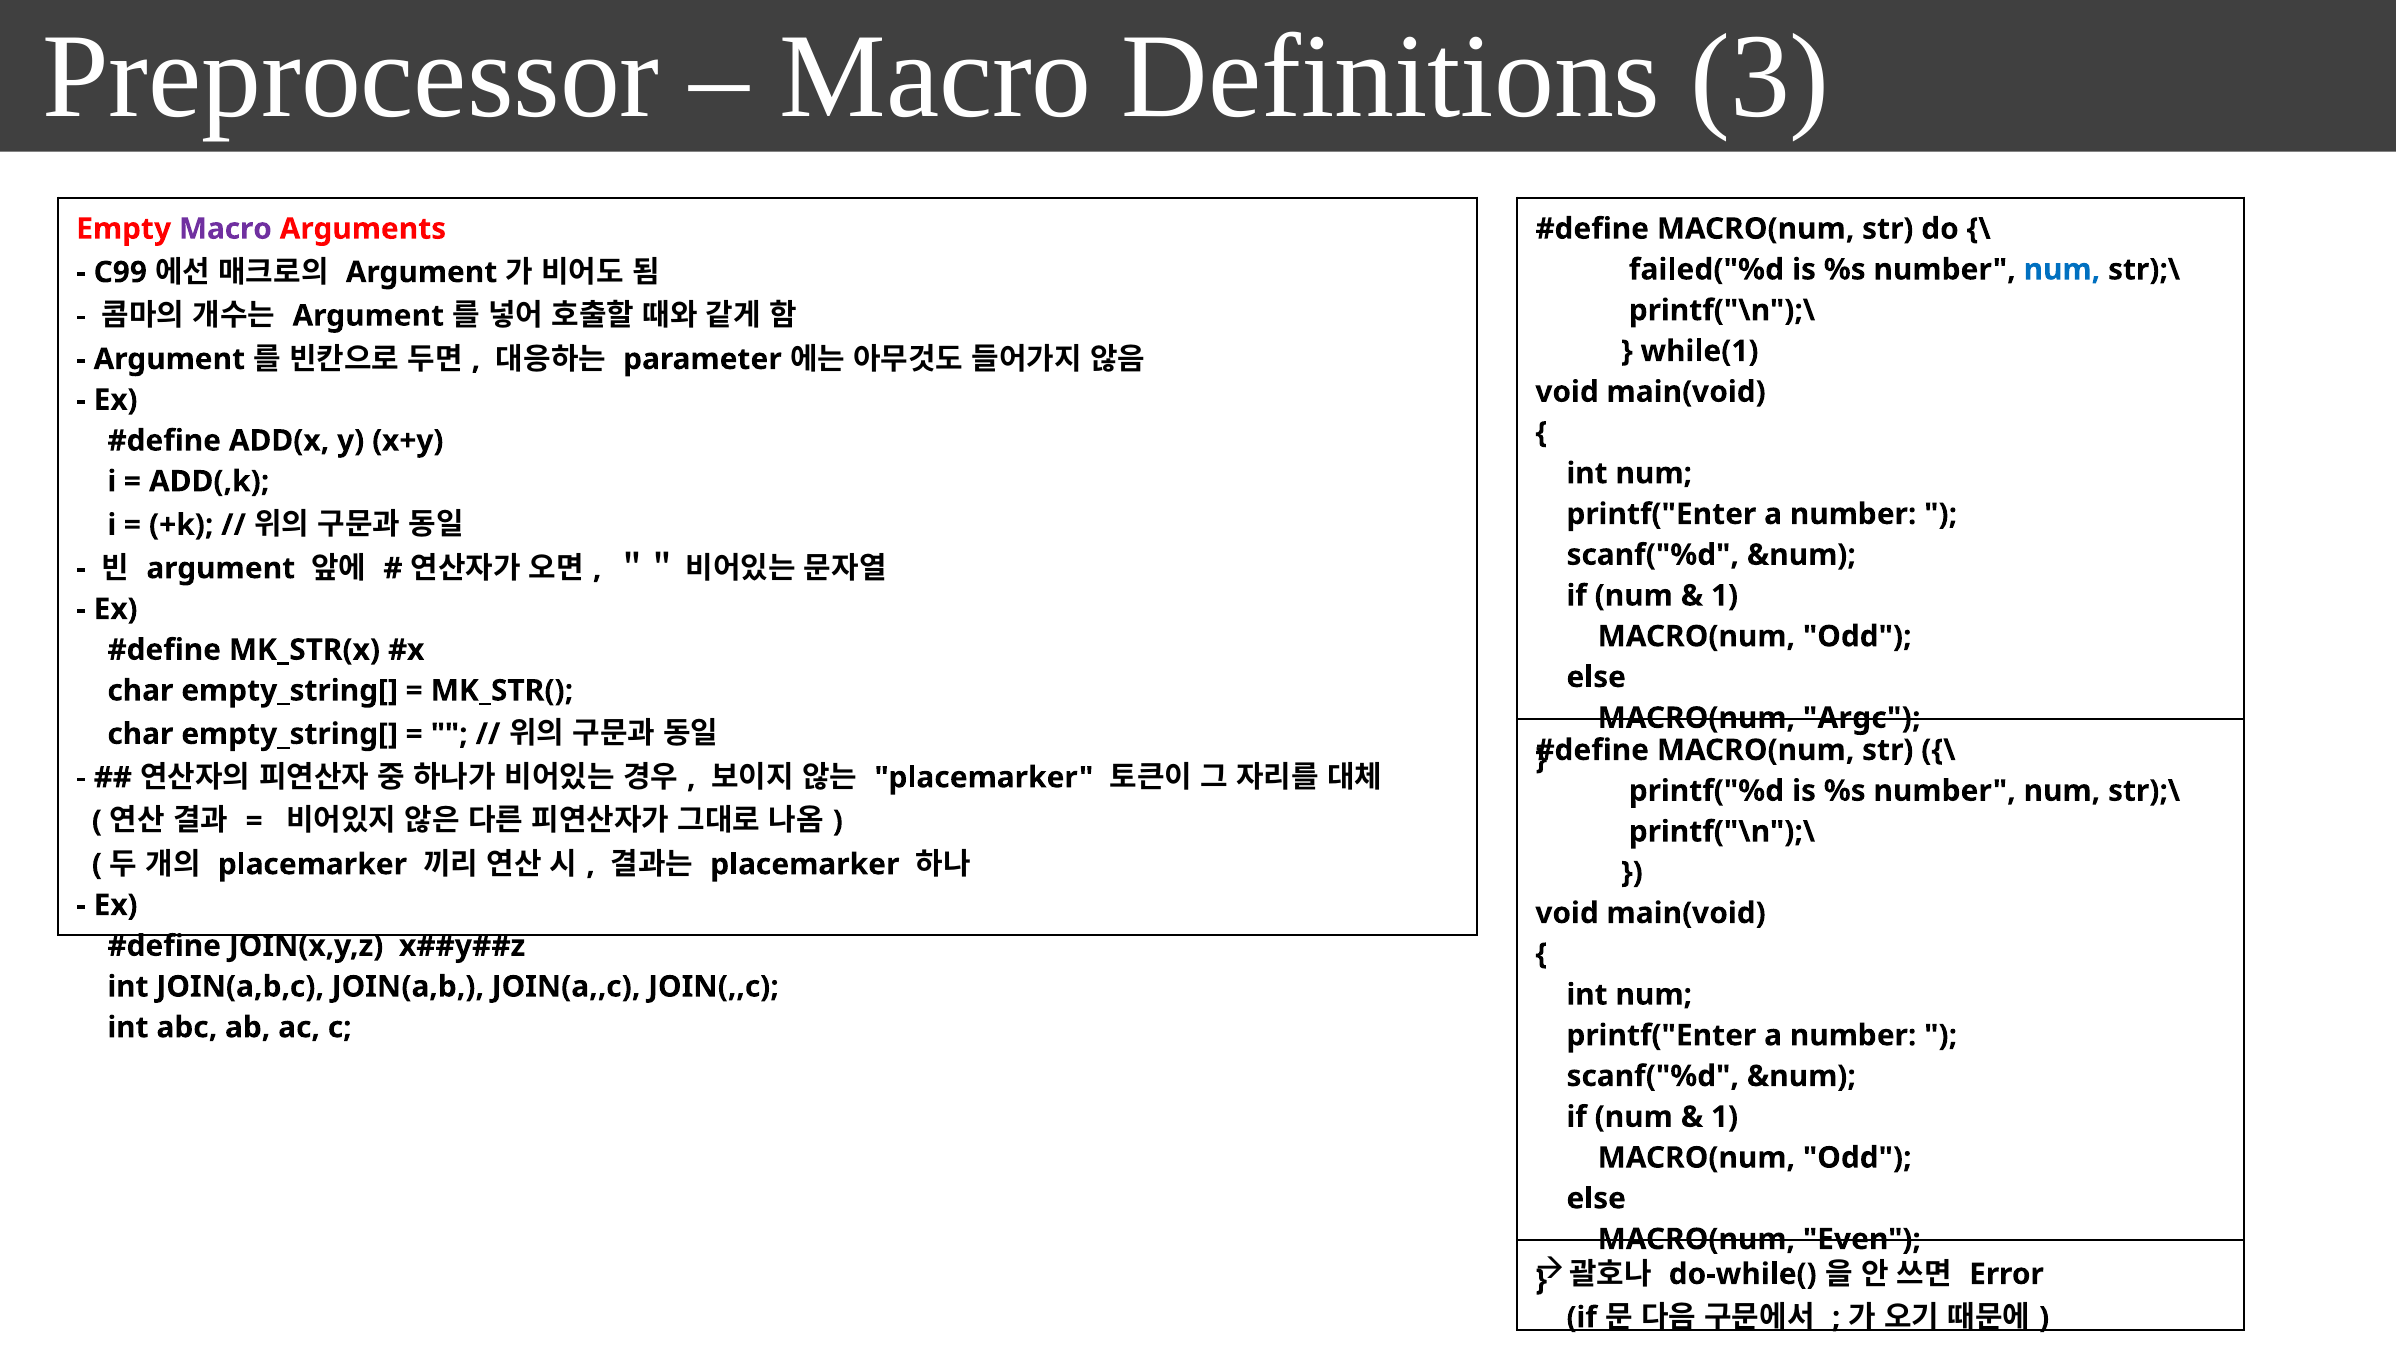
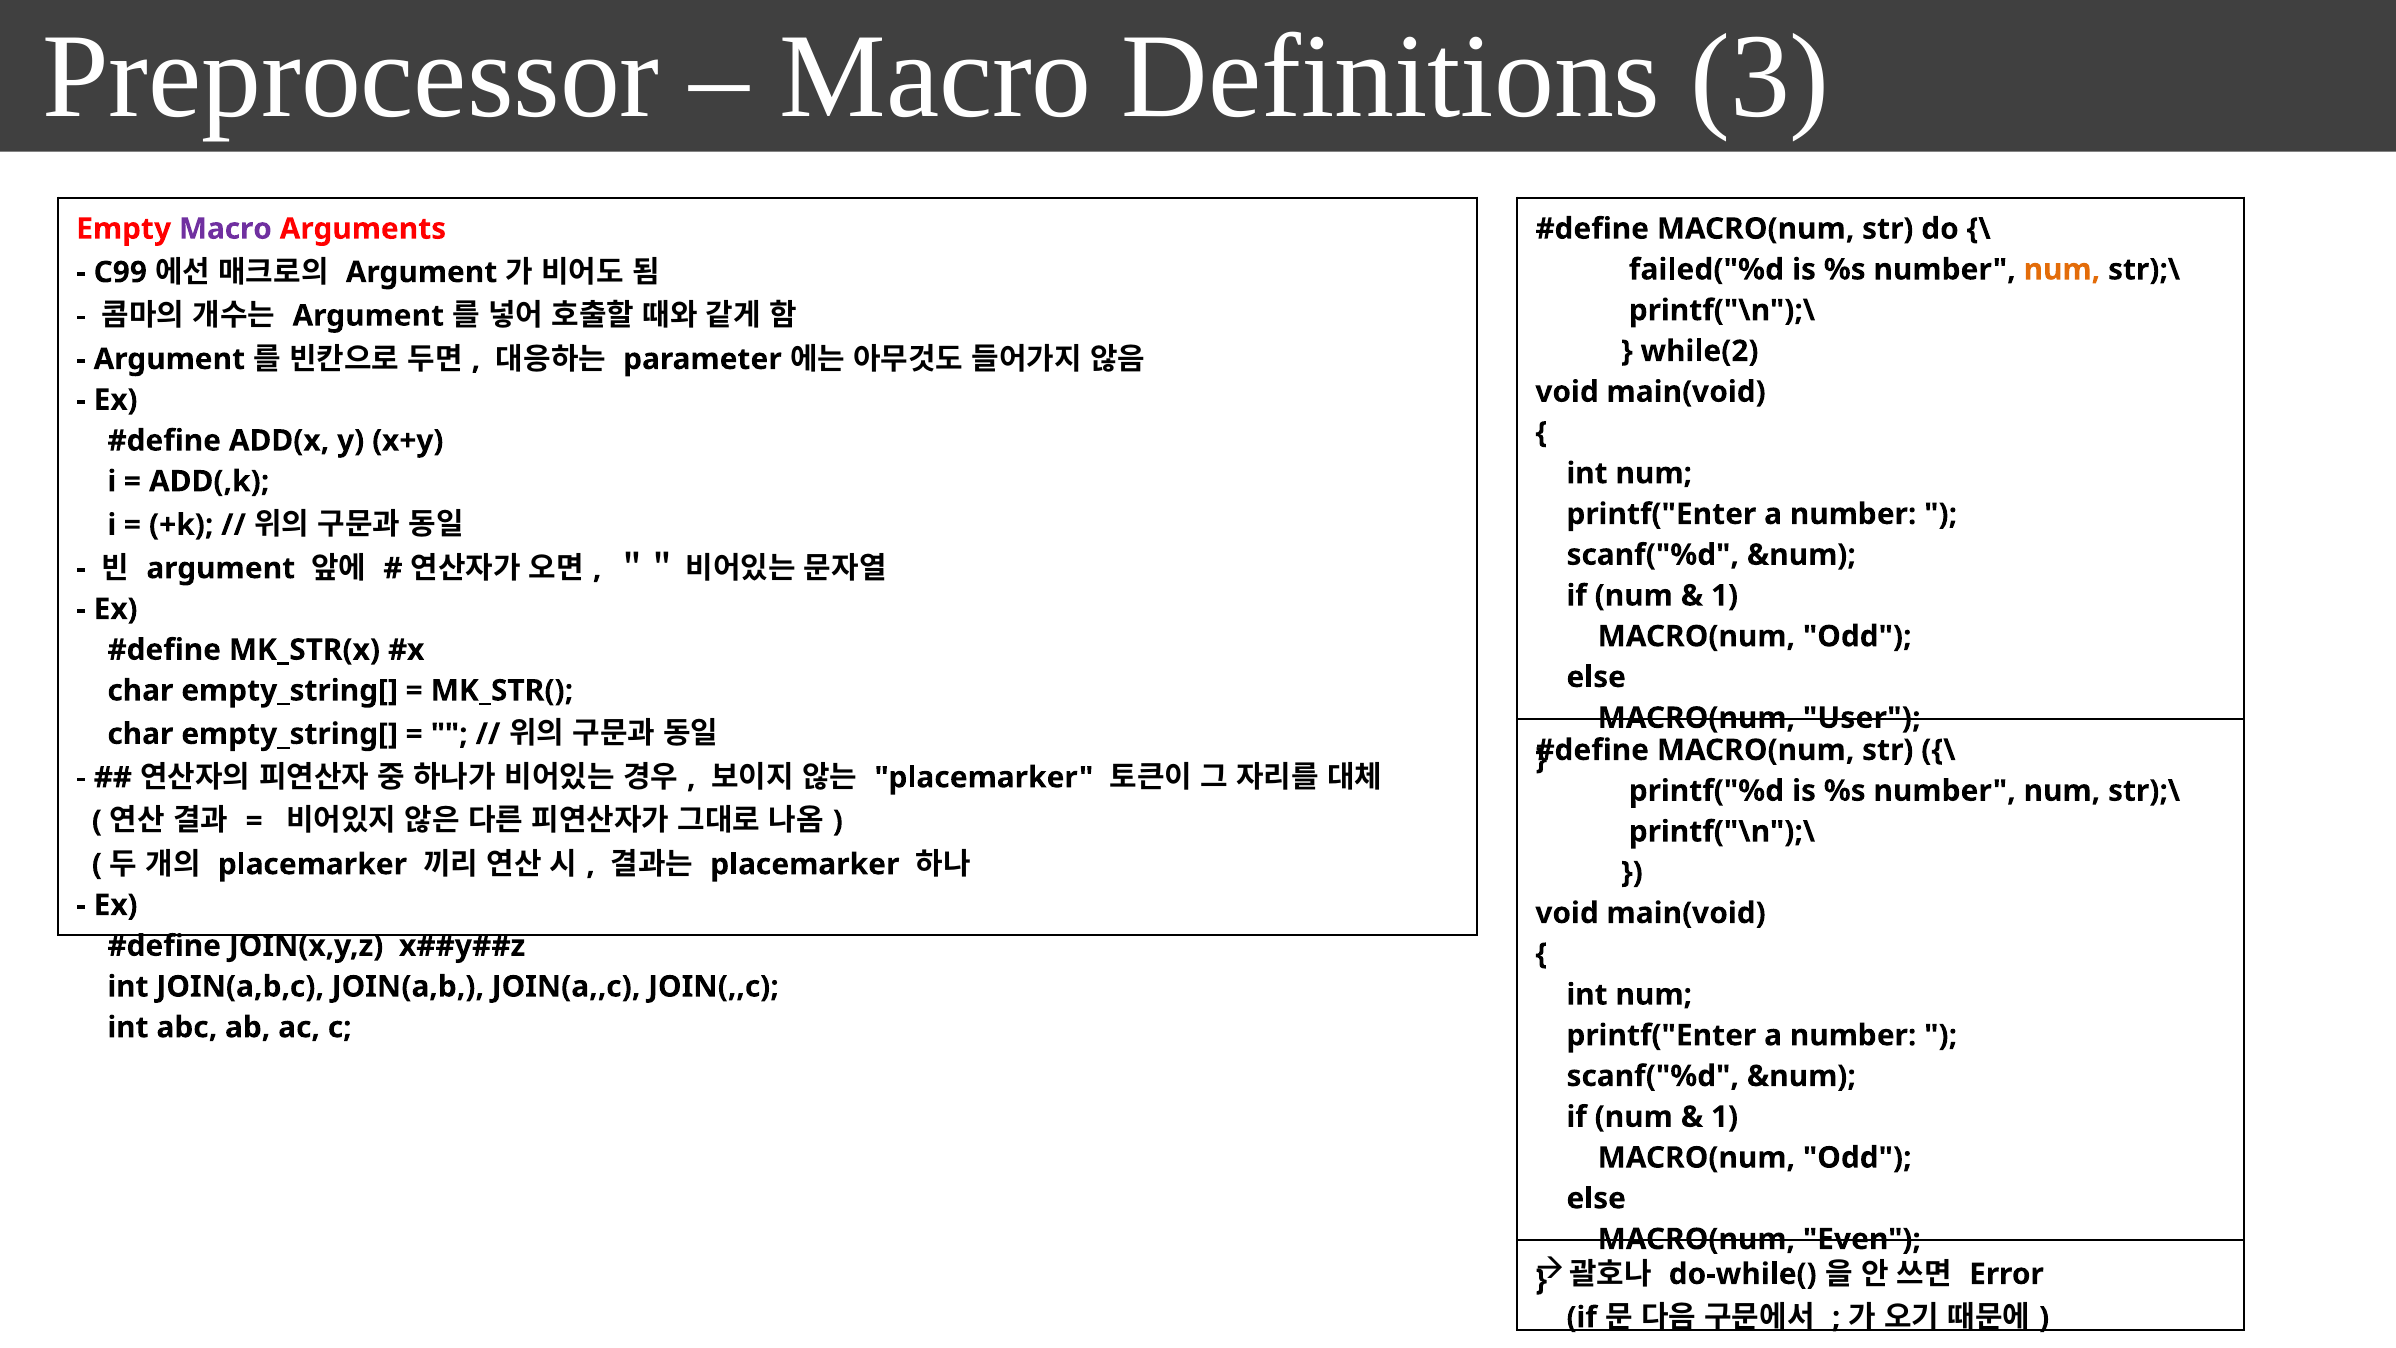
num at (2062, 270) colour: blue -> orange
while(1: while(1 -> while(2
Argc: Argc -> User
